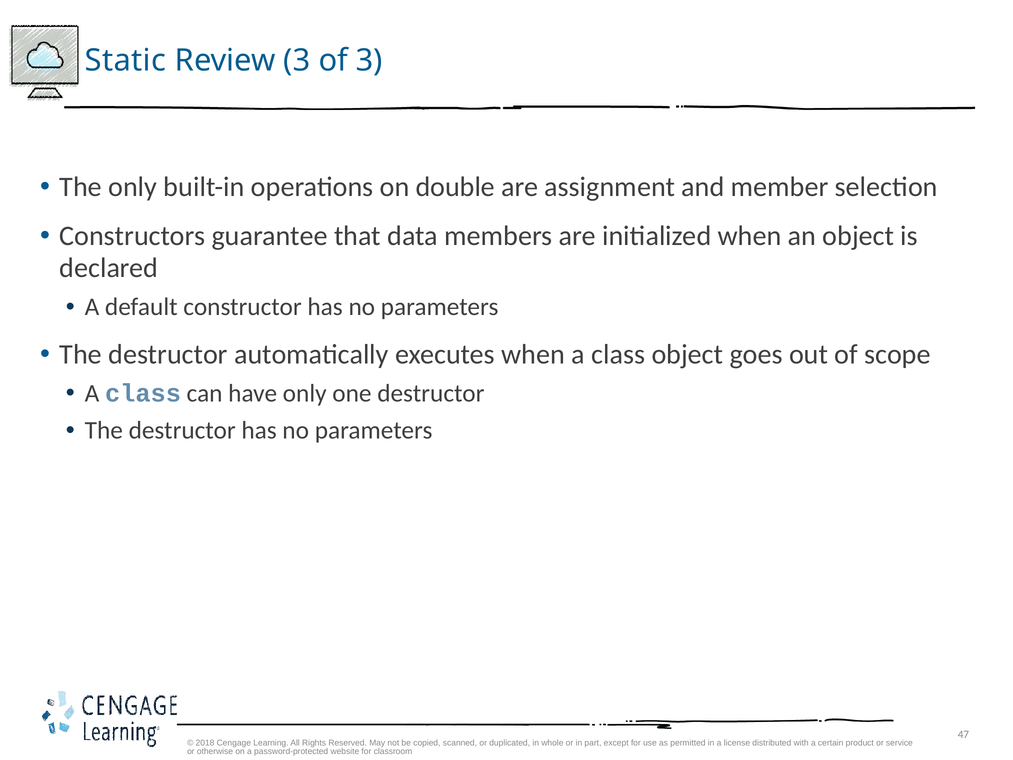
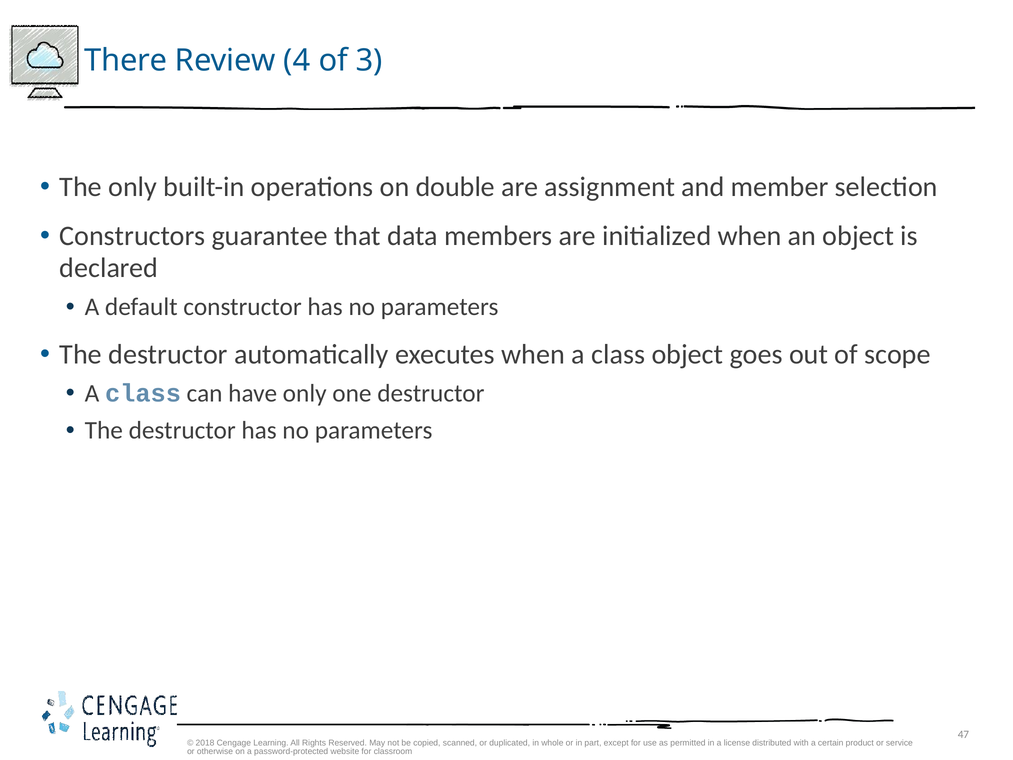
Static: Static -> There
Review 3: 3 -> 4
